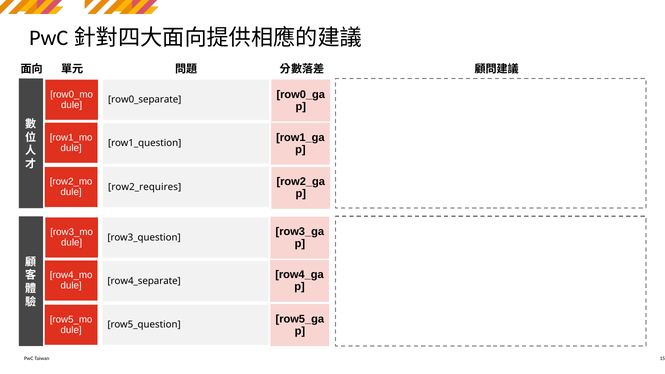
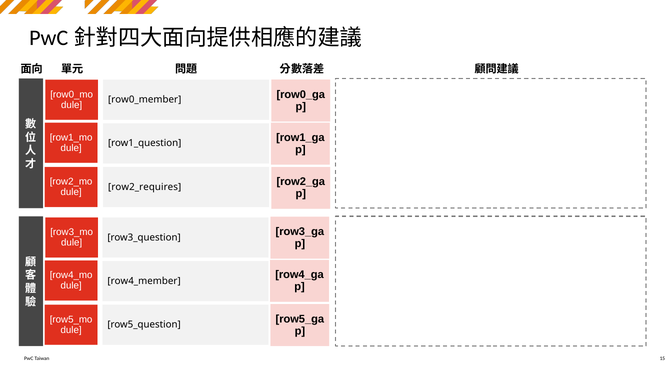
row0_separate: row0_separate -> row0_member
row4_separate: row4_separate -> row4_member
